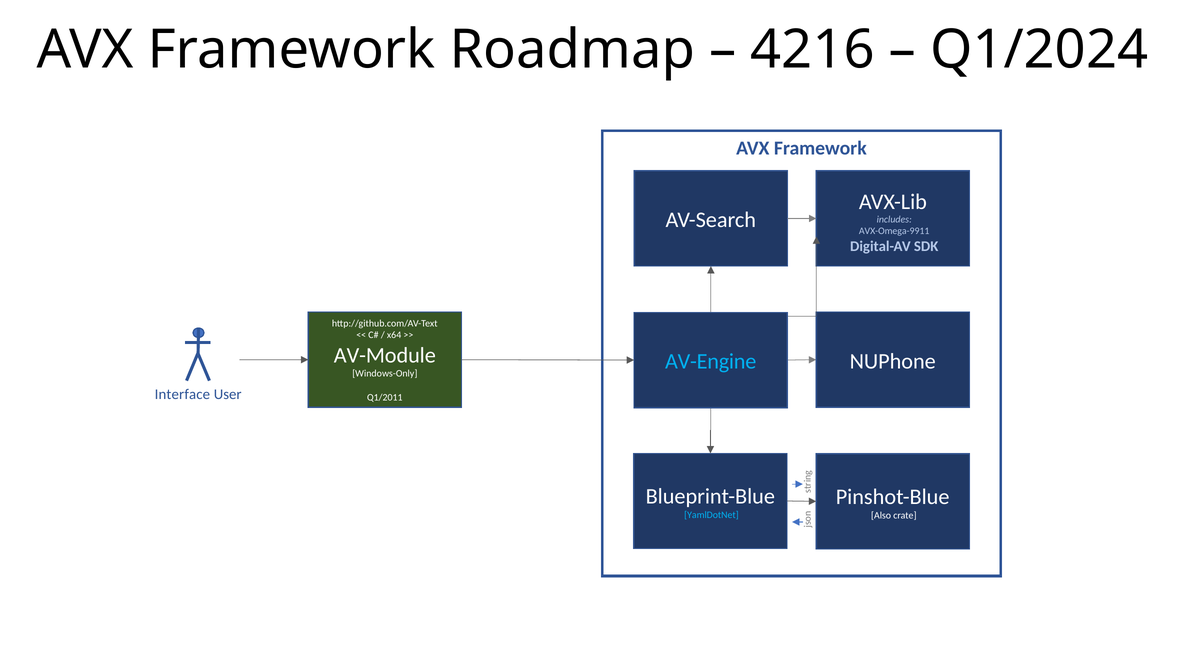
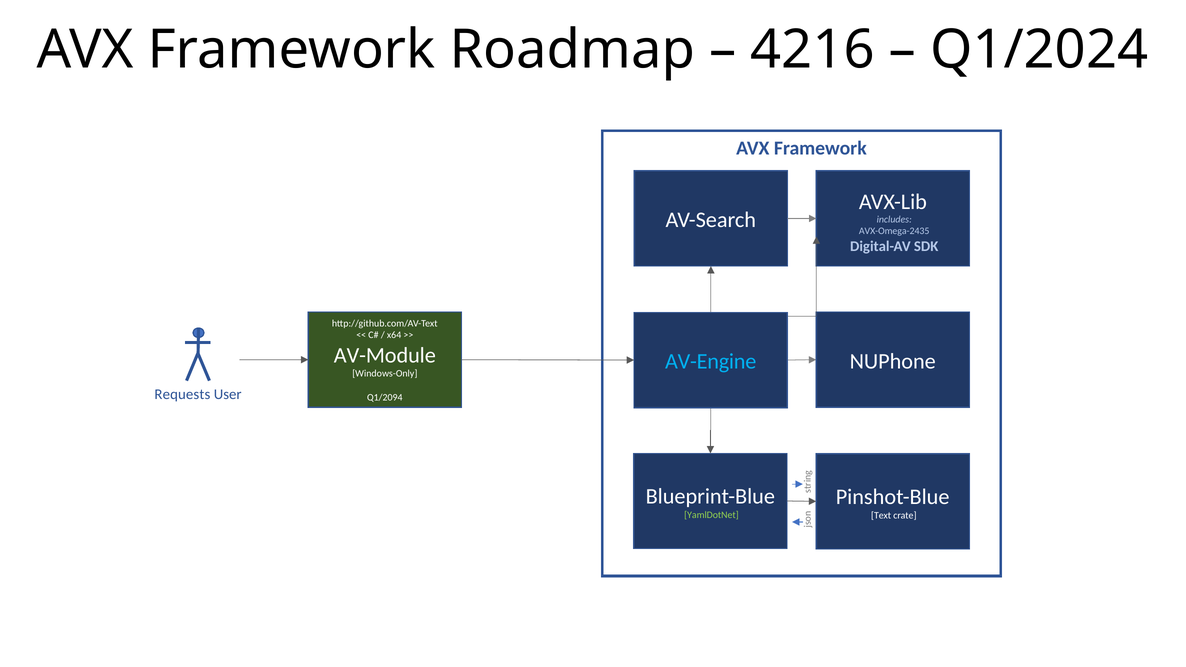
AVX-Omega-9911: AVX-Omega-9911 -> AVX-Omega-2435
Interface: Interface -> Requests
Q1/2011: Q1/2011 -> Q1/2094
YamlDotNet colour: light blue -> light green
Also: Also -> Text
